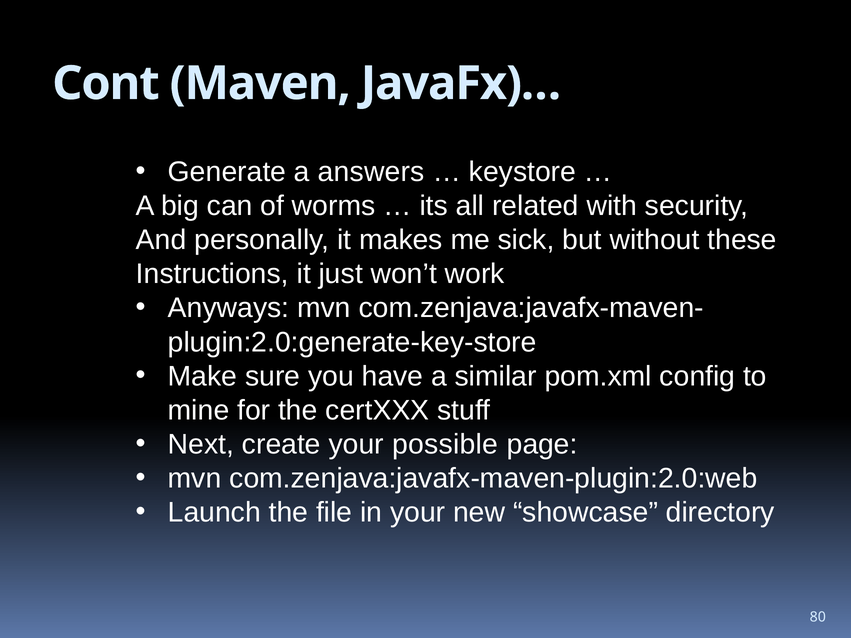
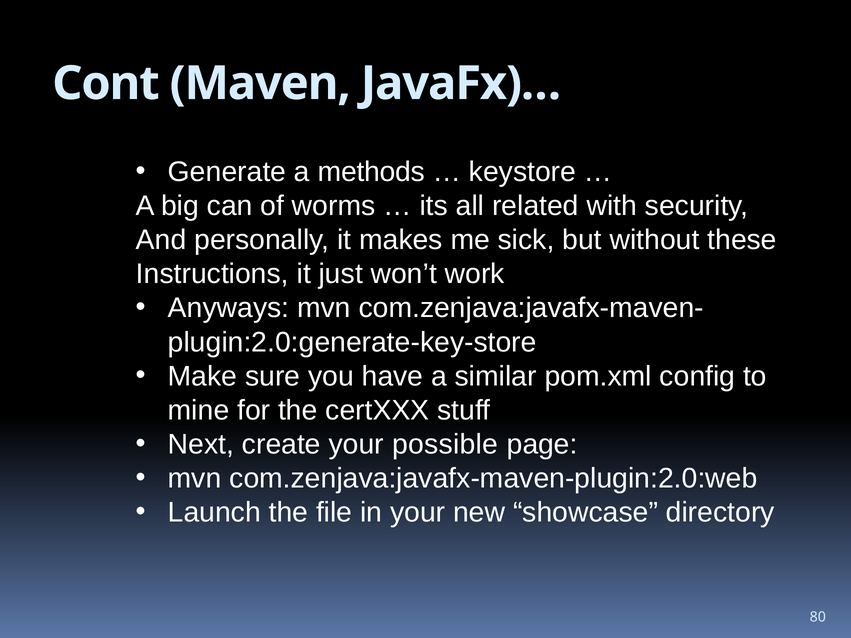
answers: answers -> methods
